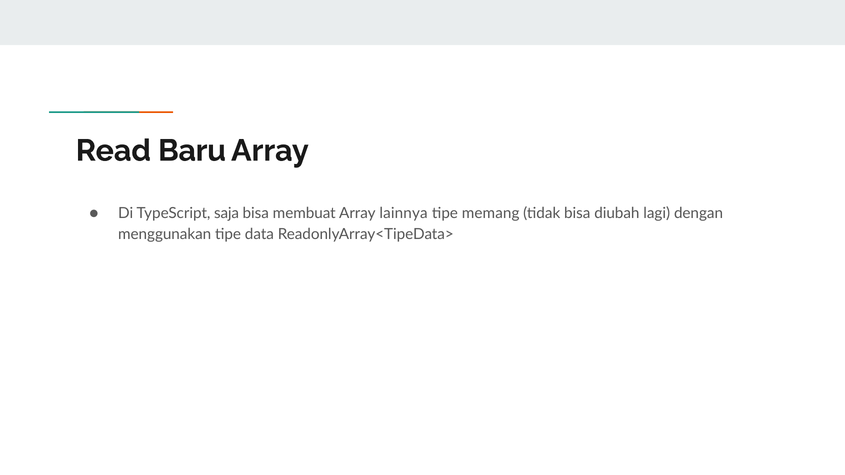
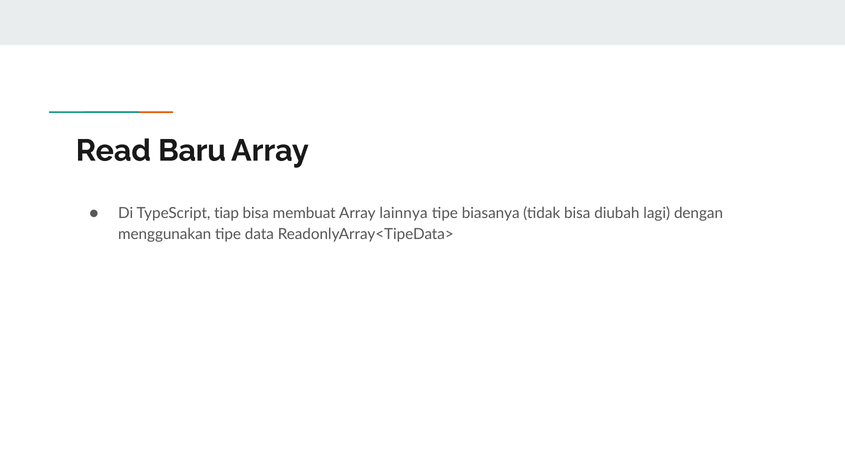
saja: saja -> tiap
memang: memang -> biasanya
